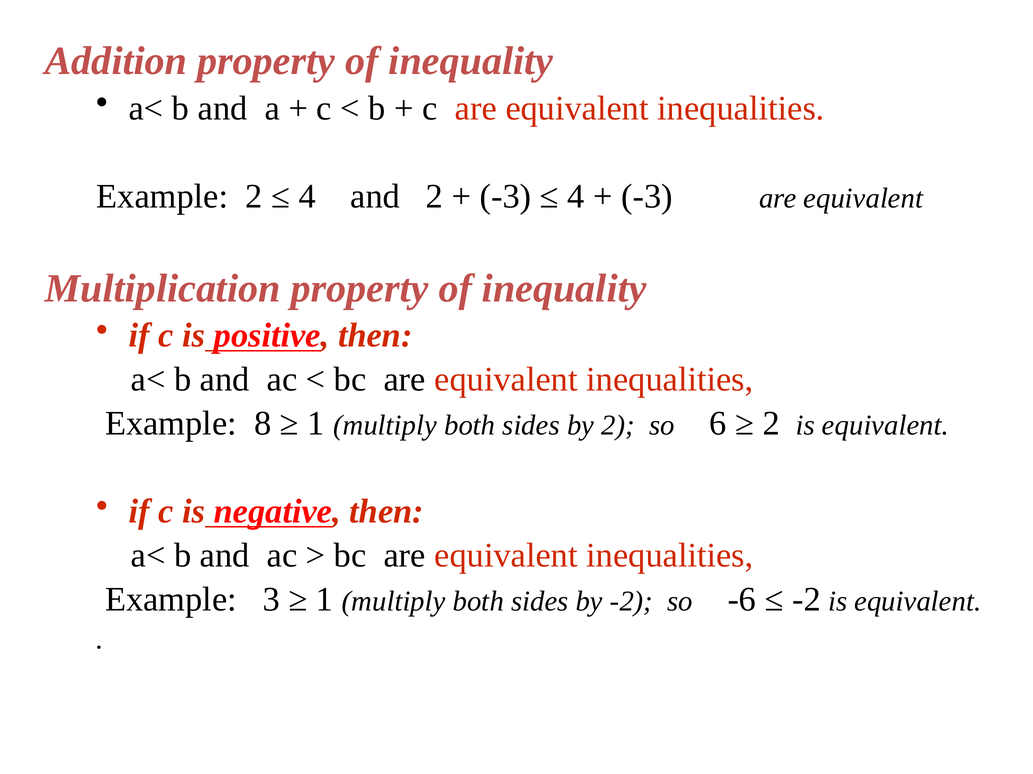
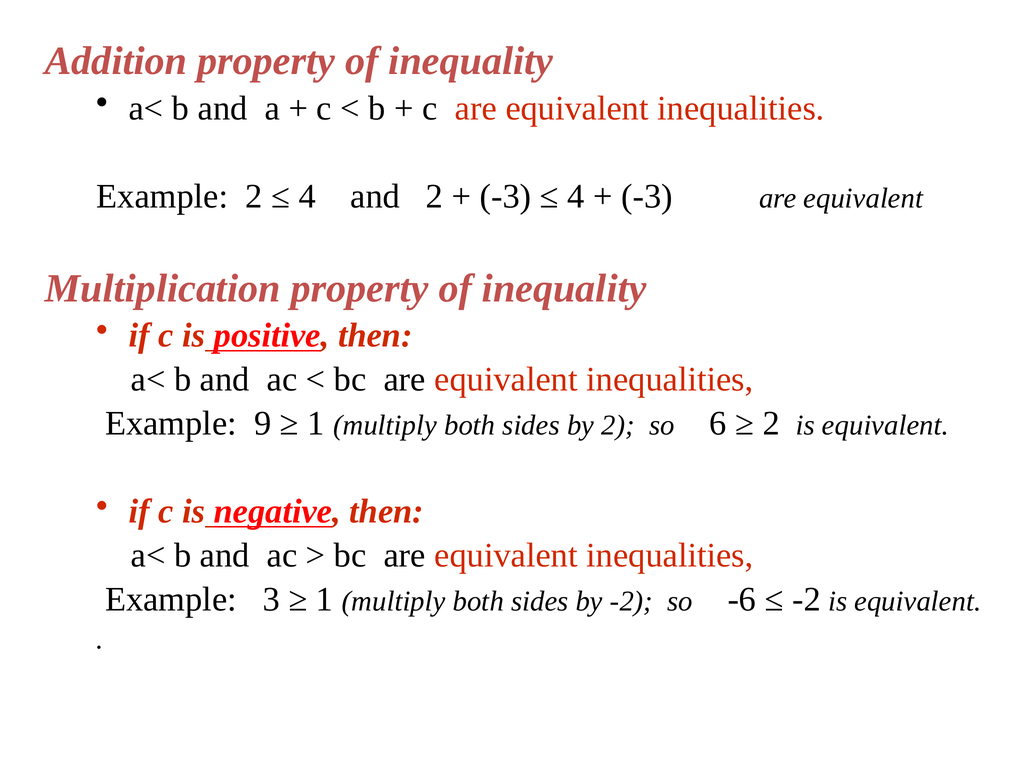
8: 8 -> 9
